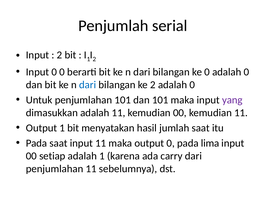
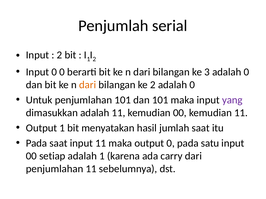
ke 0: 0 -> 3
dari at (88, 85) colour: blue -> orange
lima: lima -> satu
